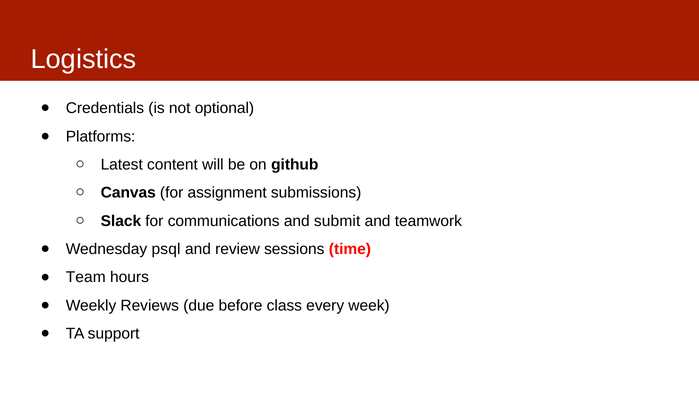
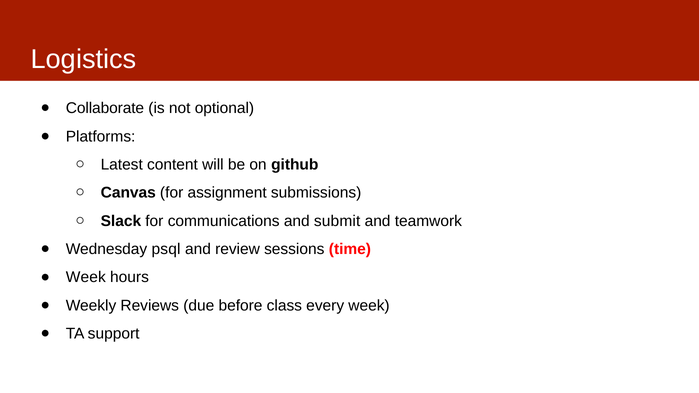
Credentials: Credentials -> Collaborate
Team at (86, 278): Team -> Week
